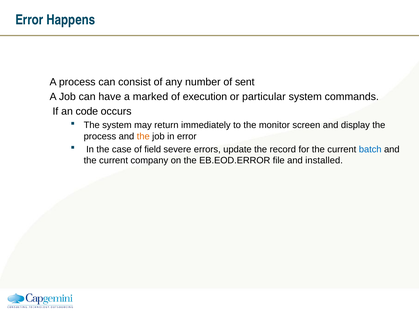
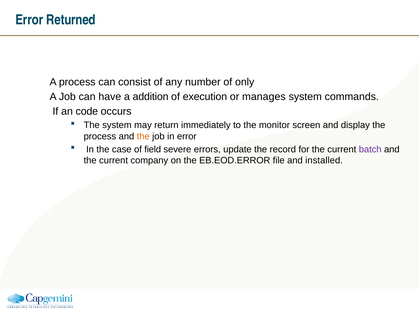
Happens: Happens -> Returned
sent: sent -> only
marked: marked -> addition
particular: particular -> manages
batch colour: blue -> purple
